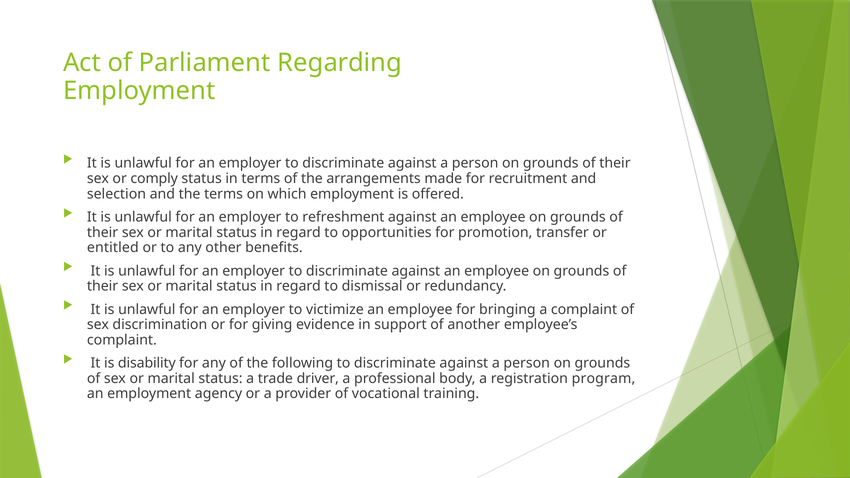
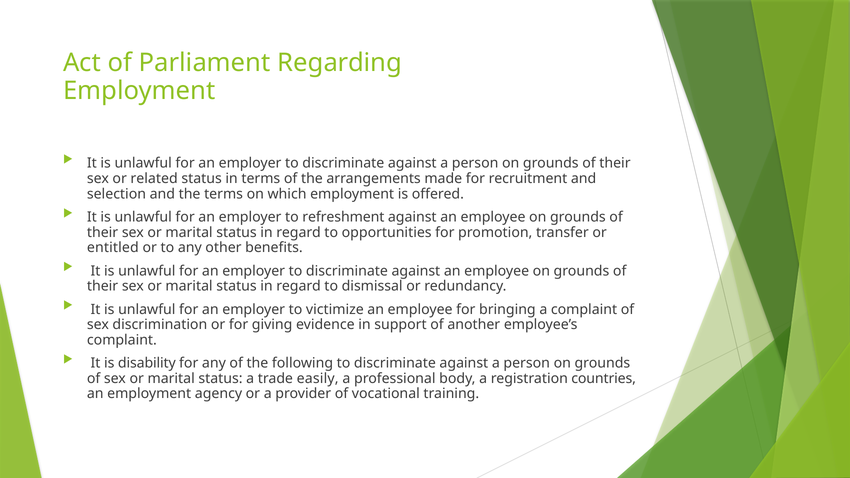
comply: comply -> related
driver: driver -> easily
program: program -> countries
